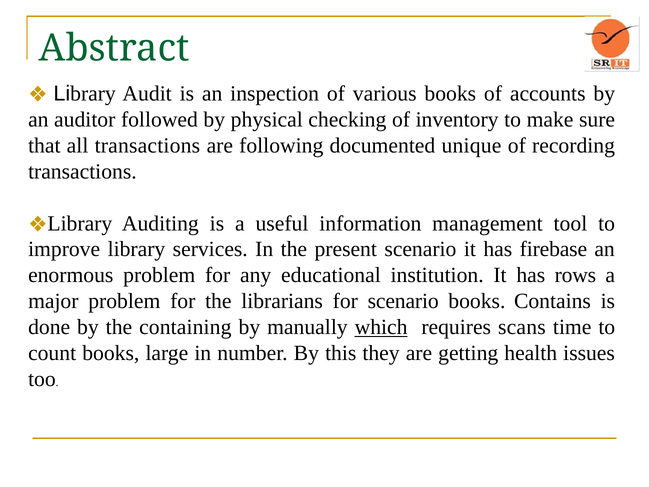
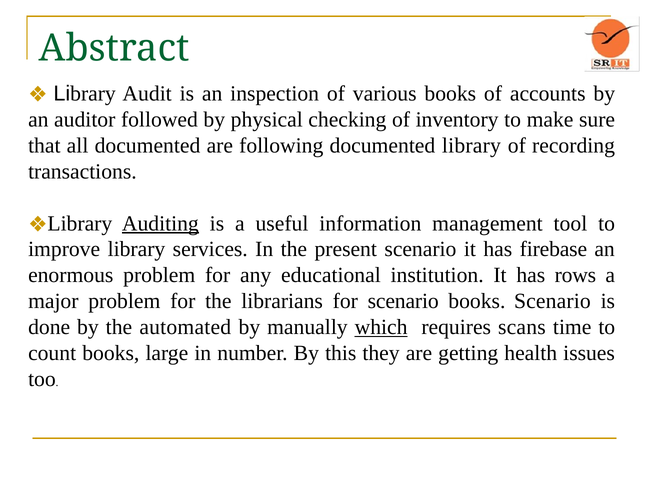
all transactions: transactions -> documented
documented unique: unique -> library
Auditing underline: none -> present
books Contains: Contains -> Scenario
containing: containing -> automated
